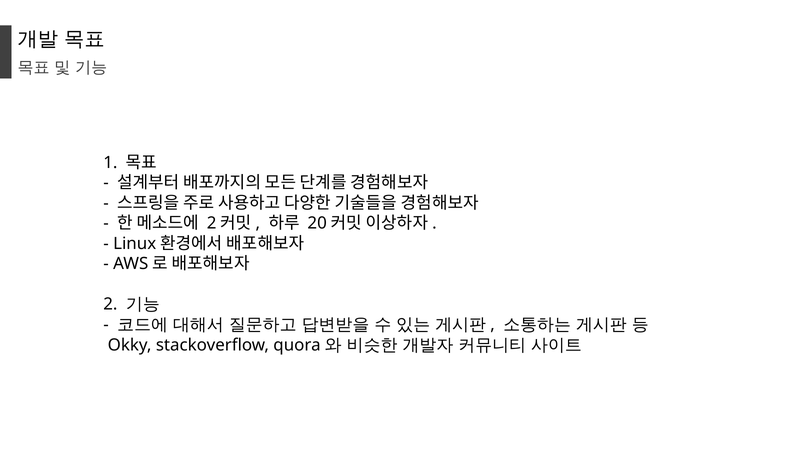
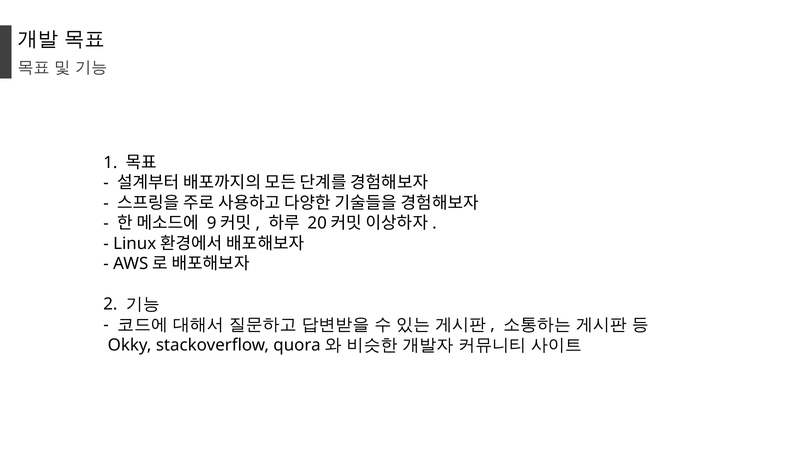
2 at (212, 223): 2 -> 9
